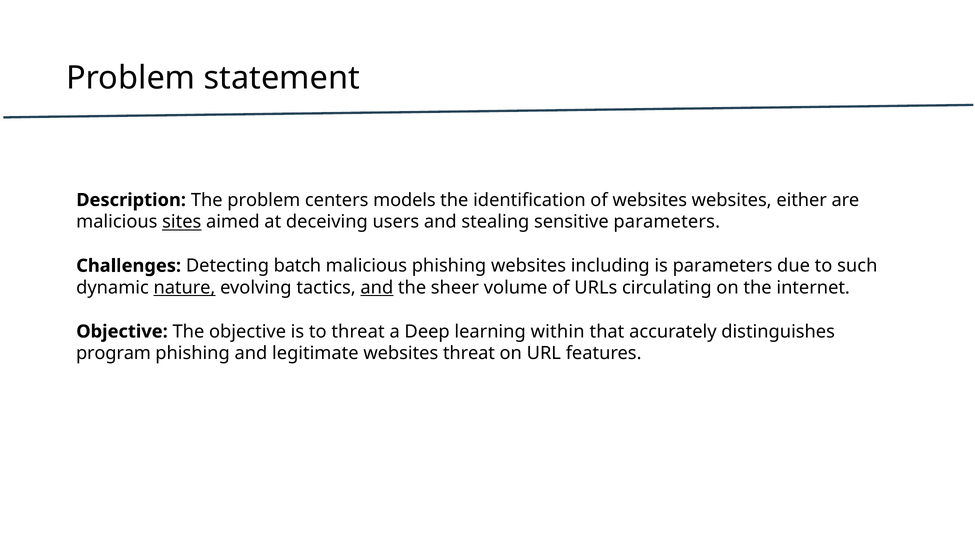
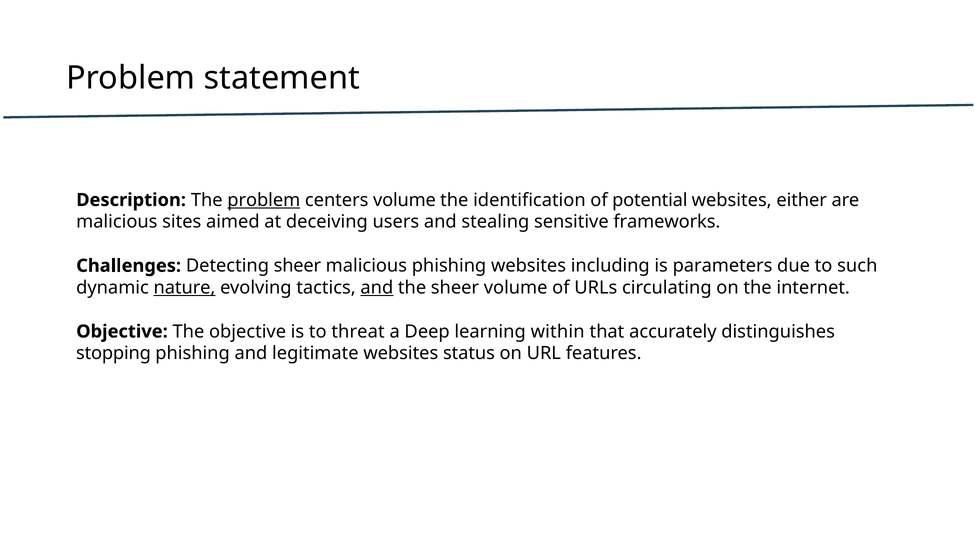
problem at (264, 200) underline: none -> present
centers models: models -> volume
of websites: websites -> potential
sites underline: present -> none
sensitive parameters: parameters -> frameworks
Detecting batch: batch -> sheer
program: program -> stopping
websites threat: threat -> status
